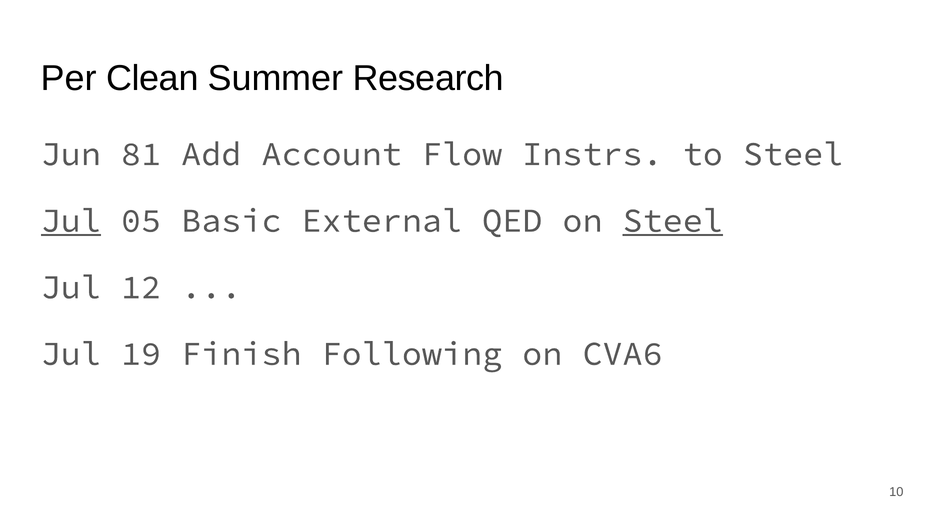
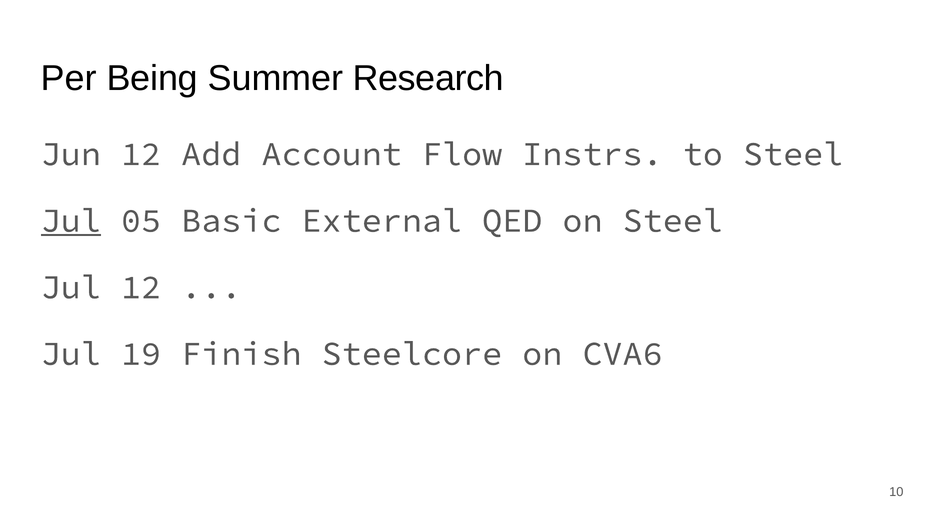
Clean: Clean -> Being
Jun 81: 81 -> 12
Steel at (673, 221) underline: present -> none
Following: Following -> Steelcore
